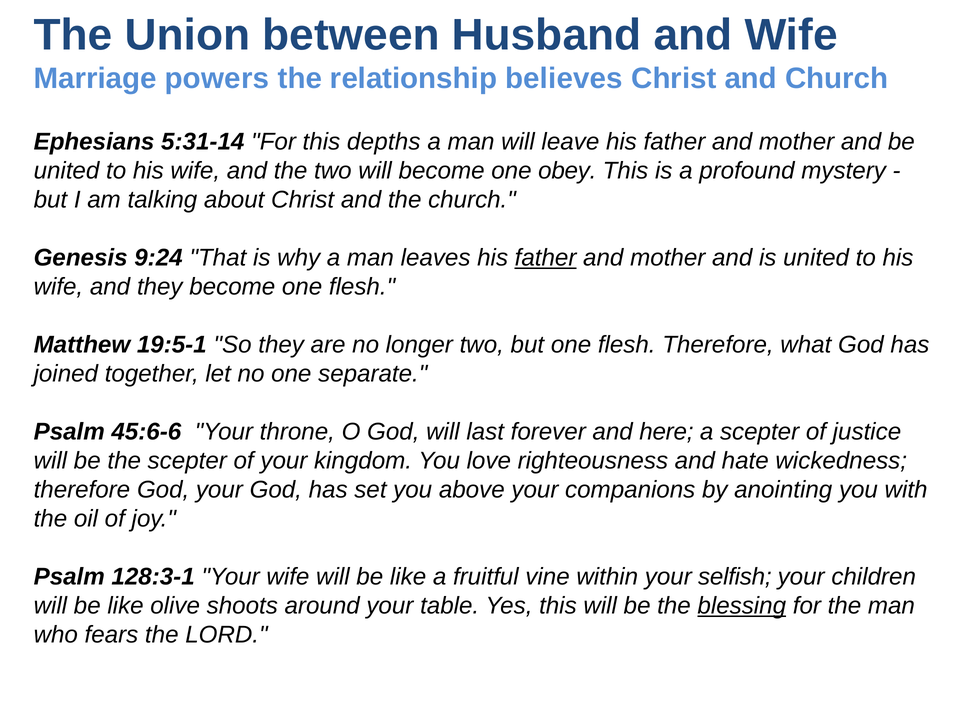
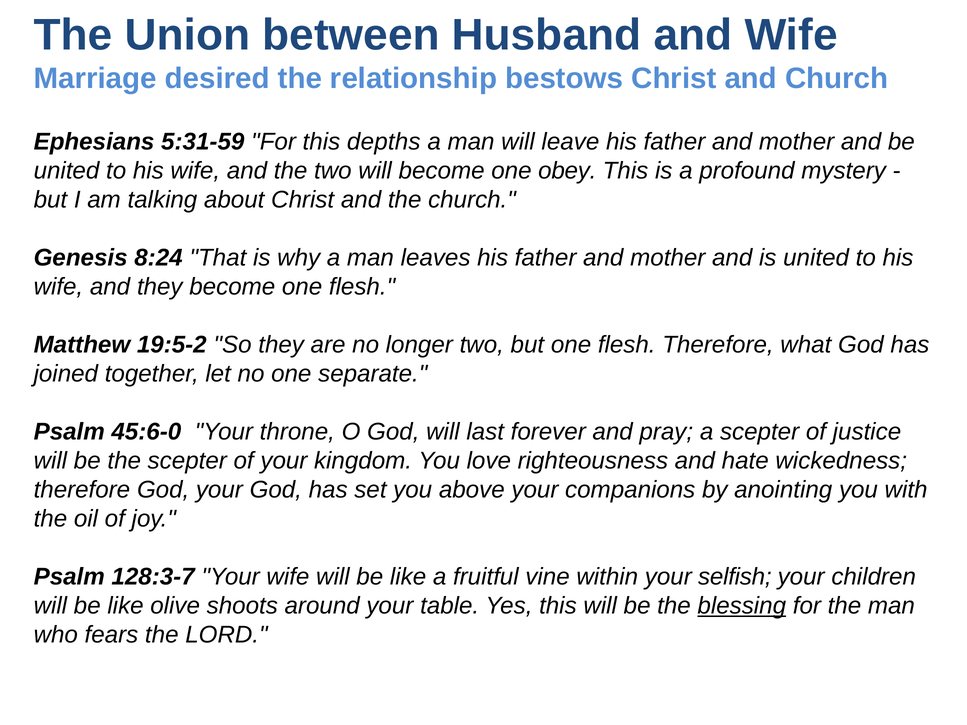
powers: powers -> desired
believes: believes -> bestows
5:31-14: 5:31-14 -> 5:31-59
9:24: 9:24 -> 8:24
father at (546, 258) underline: present -> none
19:5-1: 19:5-1 -> 19:5-2
45:6-6: 45:6-6 -> 45:6-0
here: here -> pray
128:3-1: 128:3-1 -> 128:3-7
